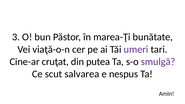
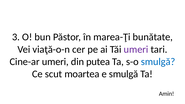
Cine-ar cruţat: cruţat -> umeri
smulgă at (158, 62) colour: purple -> blue
salvarea: salvarea -> moartea
e nespus: nespus -> smulgă
